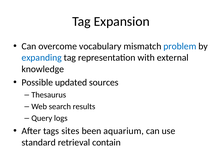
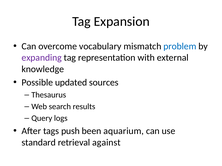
expanding colour: blue -> purple
sites: sites -> push
contain: contain -> against
